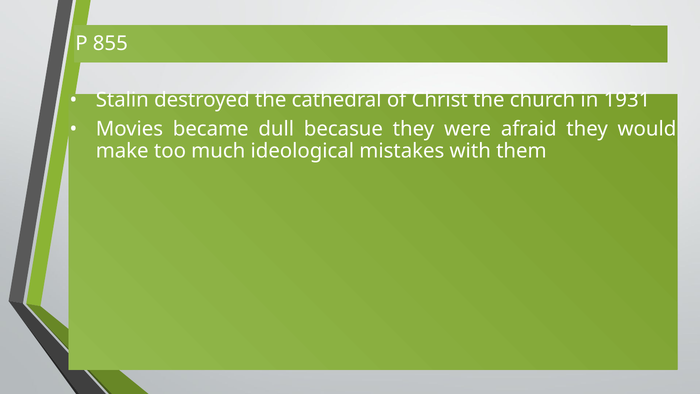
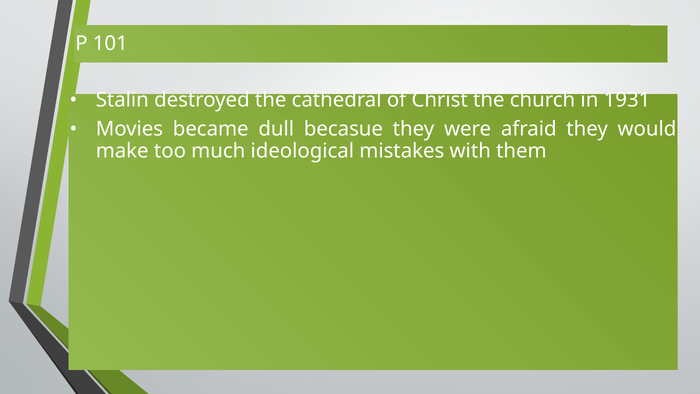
855: 855 -> 101
